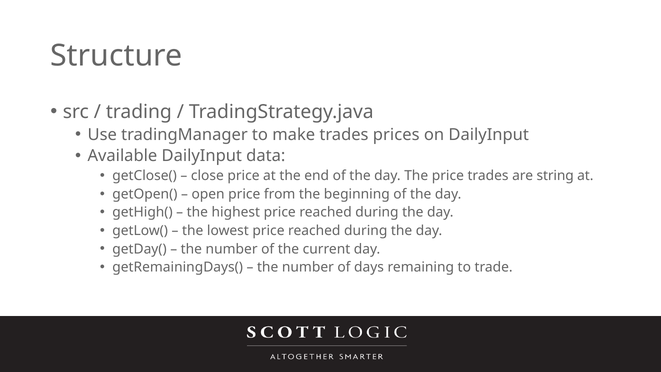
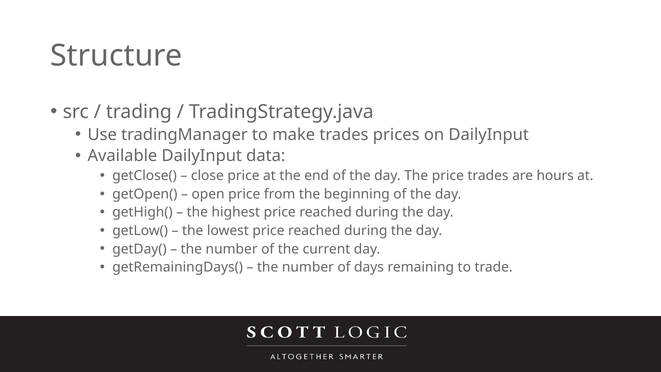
string: string -> hours
